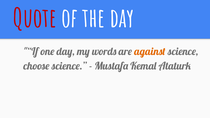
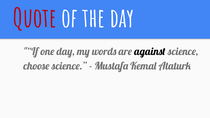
against colour: orange -> black
